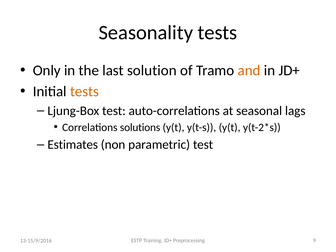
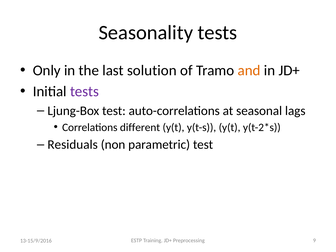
tests at (84, 91) colour: orange -> purple
solutions: solutions -> different
Estimates: Estimates -> Residuals
